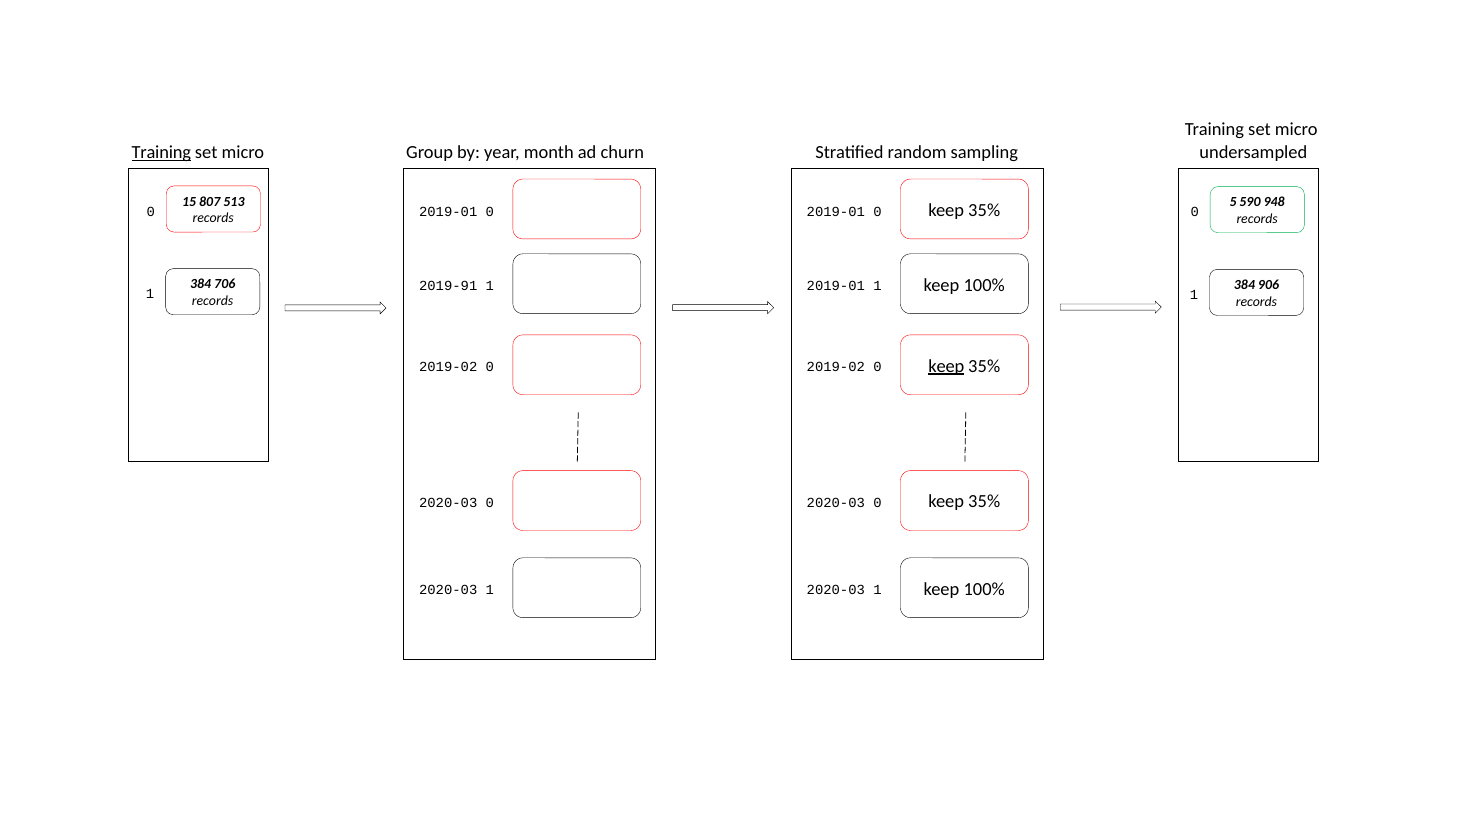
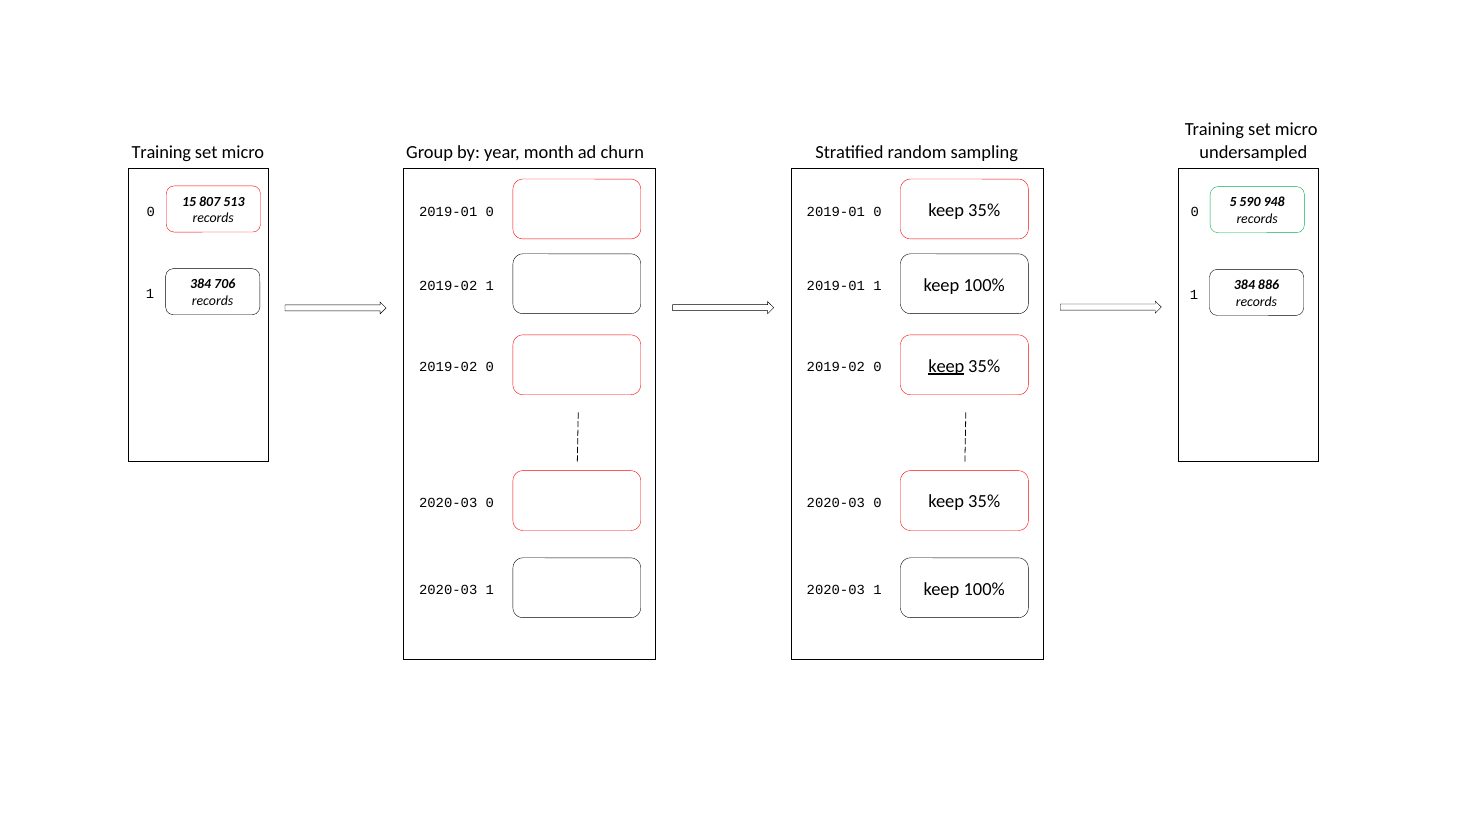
Training at (161, 152) underline: present -> none
906: 906 -> 886
2019-91 at (448, 286): 2019-91 -> 2019-02
